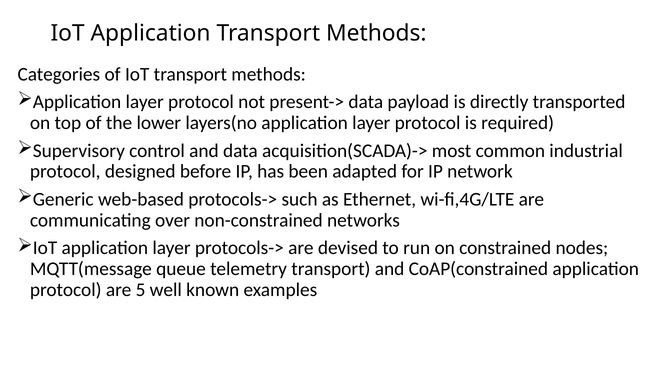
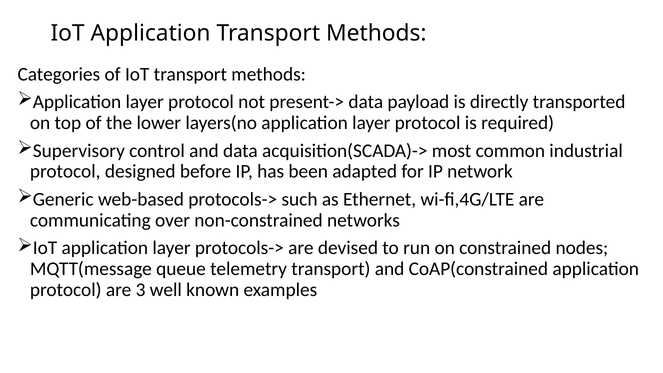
5: 5 -> 3
